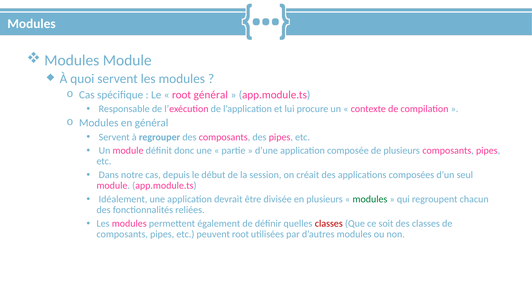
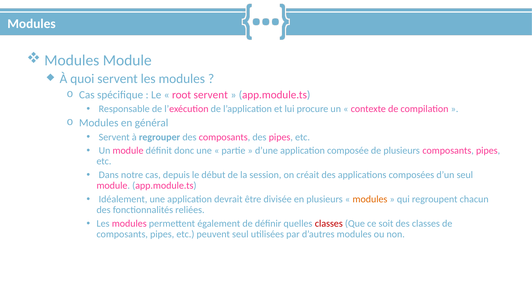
root général: général -> servent
modules at (370, 199) colour: green -> orange
peuvent root: root -> seul
